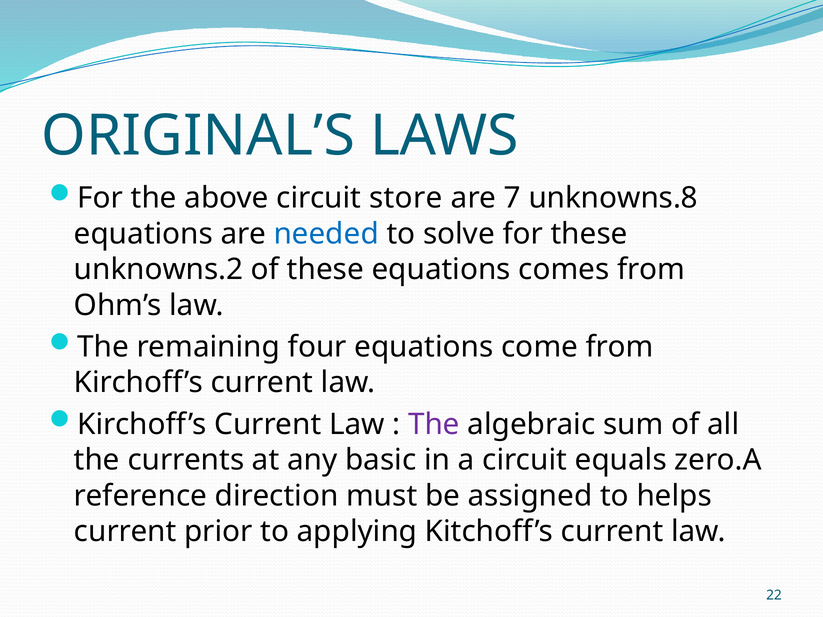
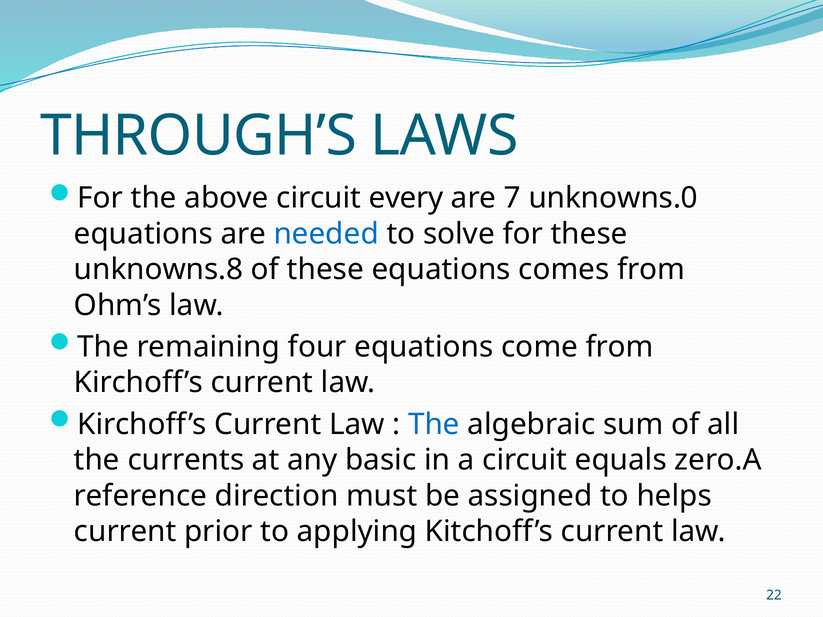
ORIGINAL’S: ORIGINAL’S -> THROUGH’S
store: store -> every
unknowns.8: unknowns.8 -> unknowns.0
unknowns.2: unknowns.2 -> unknowns.8
The at (434, 425) colour: purple -> blue
